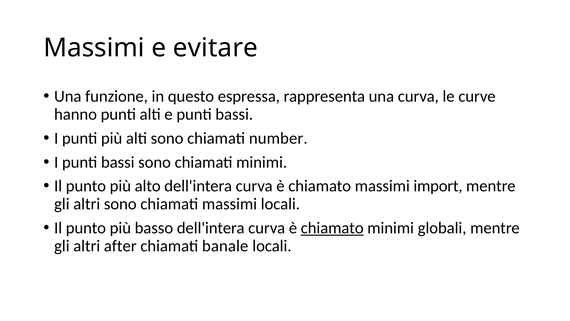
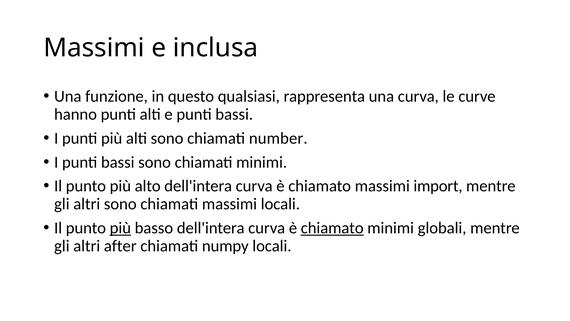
evitare: evitare -> inclusa
espressa: espressa -> qualsiasi
più at (120, 228) underline: none -> present
banale: banale -> numpy
